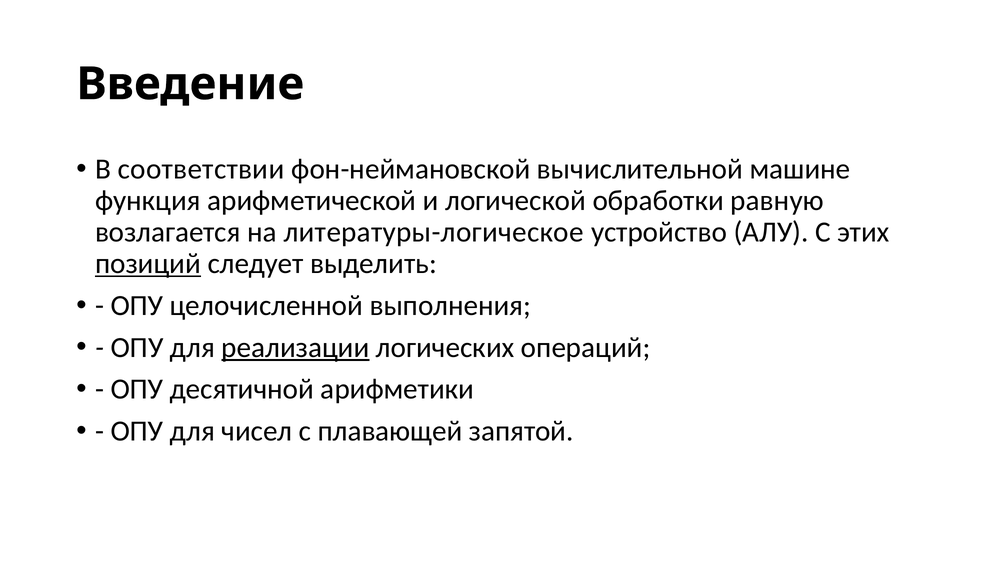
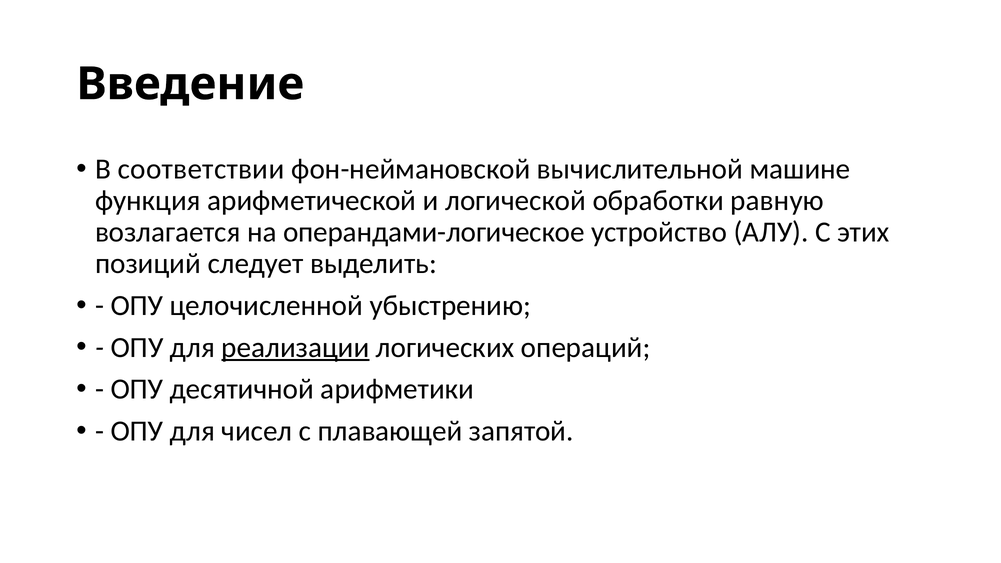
литературы-логическое: литературы-логическое -> операндами-логическое
позиций underline: present -> none
выполнения: выполнения -> убыстрению
